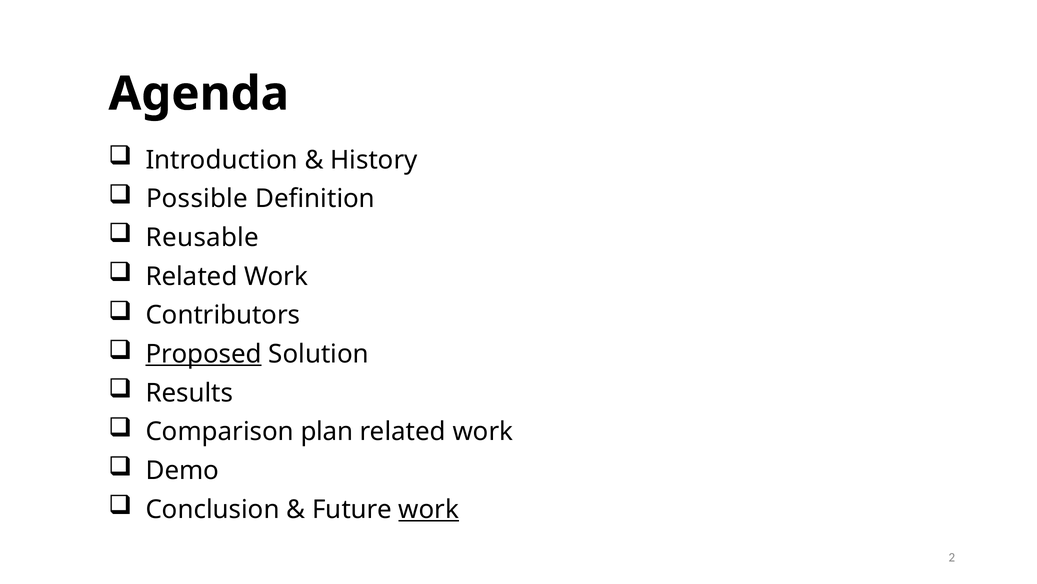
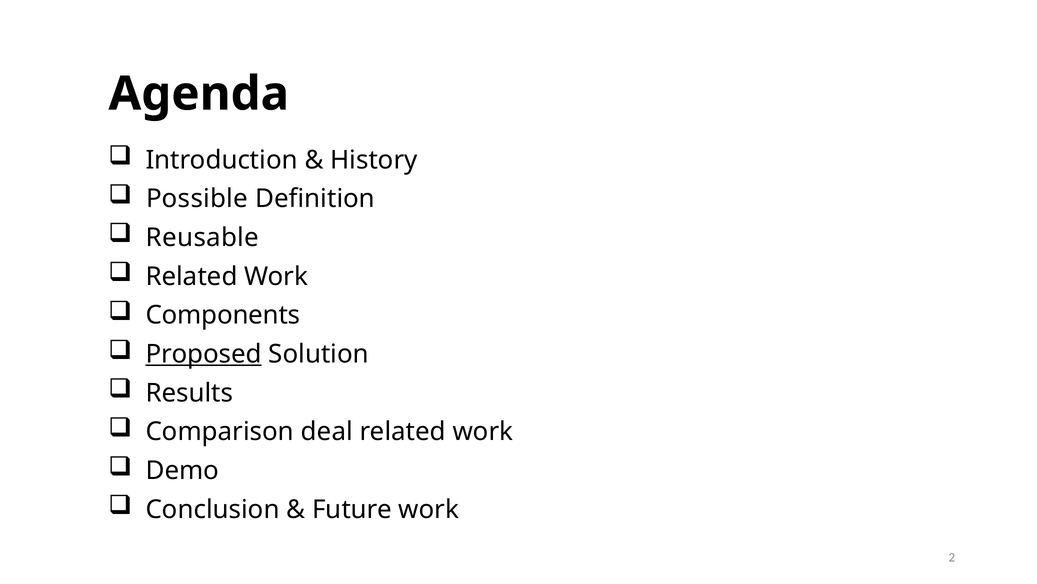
Contributors: Contributors -> Components
plan: plan -> deal
work at (429, 509) underline: present -> none
